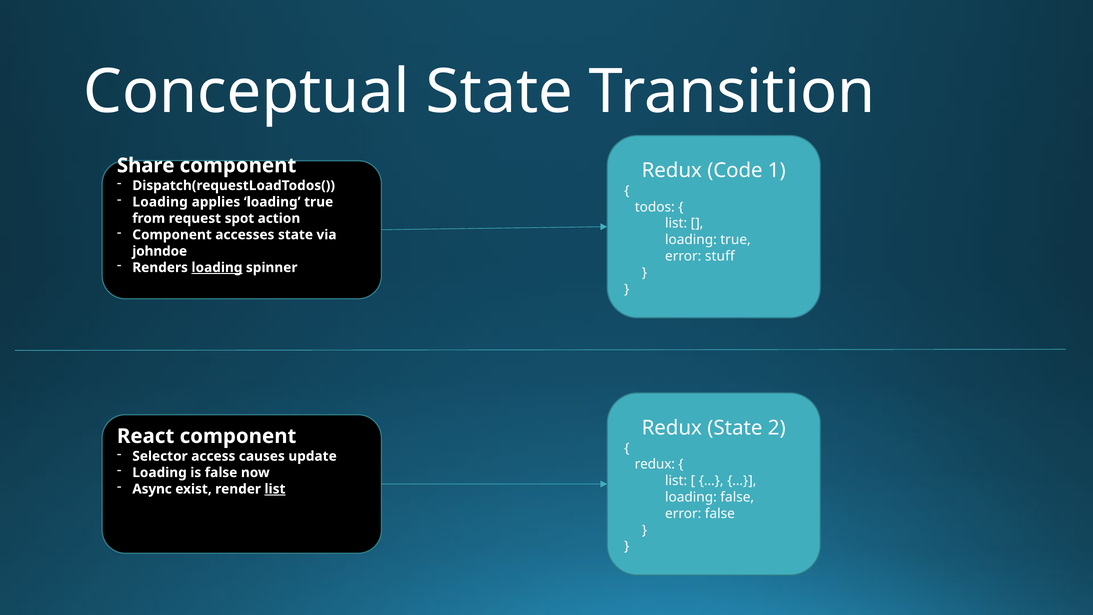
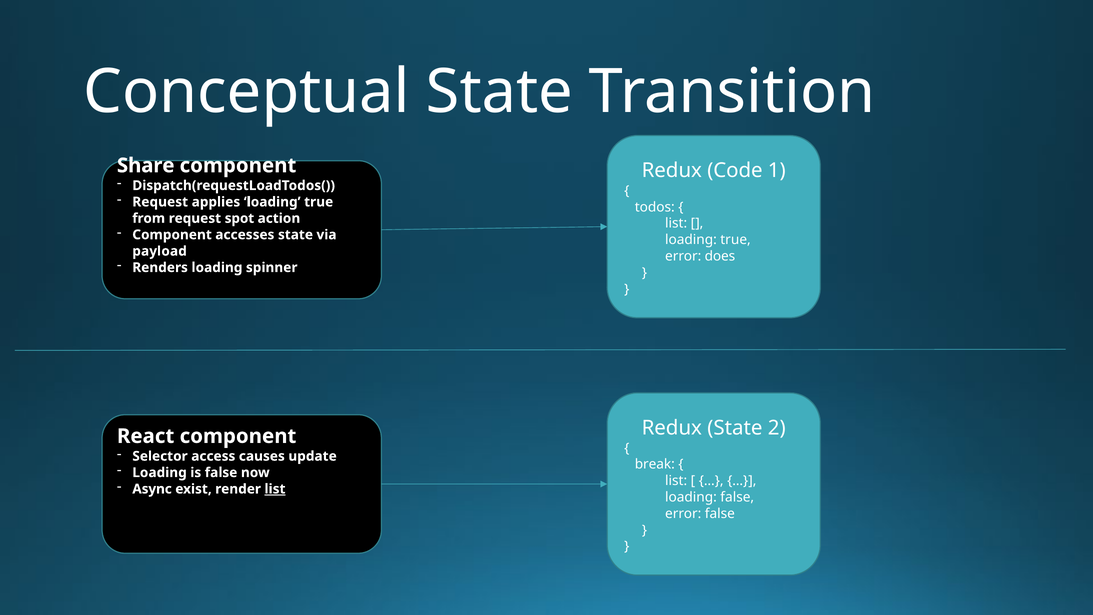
Loading at (160, 202): Loading -> Request
johndoe: johndoe -> payload
stuff: stuff -> does
loading at (217, 267) underline: present -> none
redux at (655, 464): redux -> break
